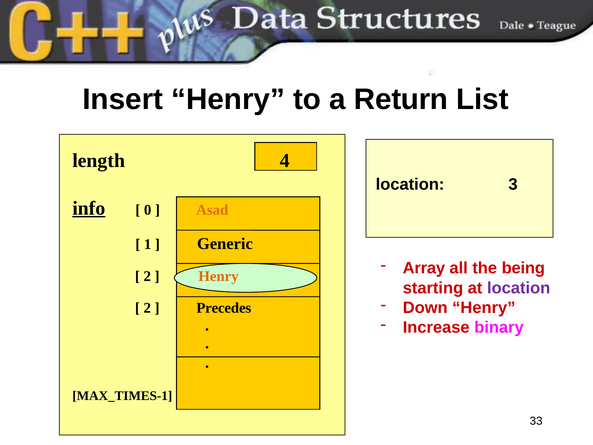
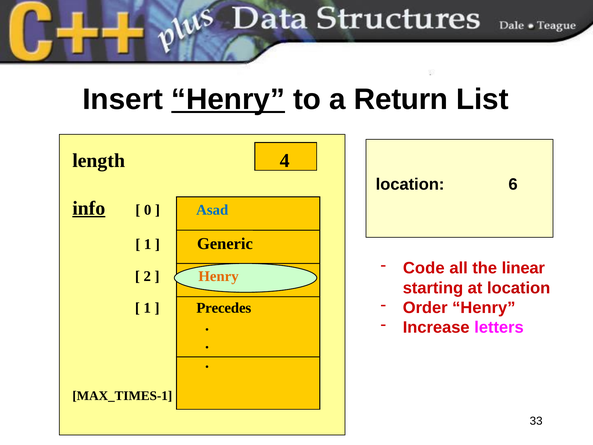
Henry at (228, 99) underline: none -> present
3: 3 -> 6
Asad colour: orange -> blue
Array: Array -> Code
being: being -> linear
location at (519, 288) colour: purple -> red
Down: Down -> Order
2 at (147, 308): 2 -> 1
binary: binary -> letters
